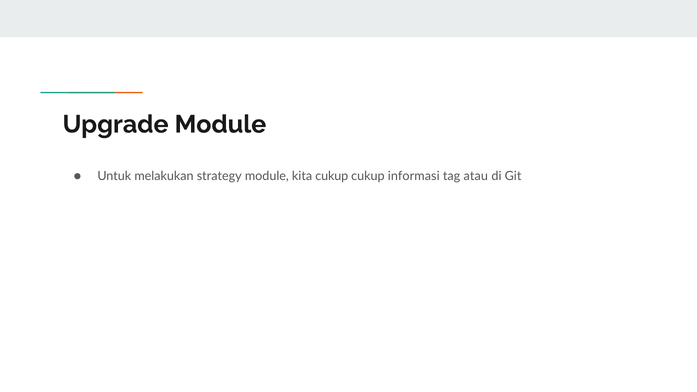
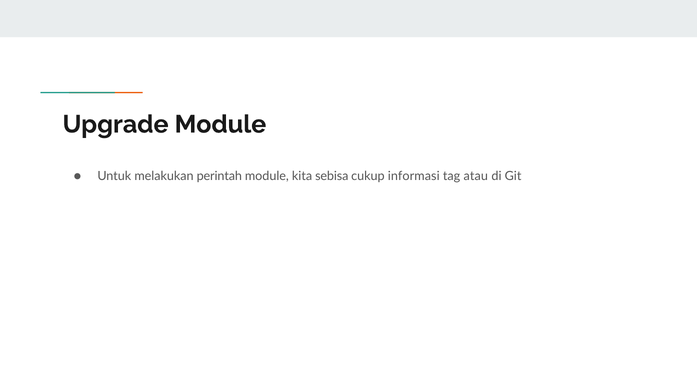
strategy: strategy -> perintah
kita cukup: cukup -> sebisa
